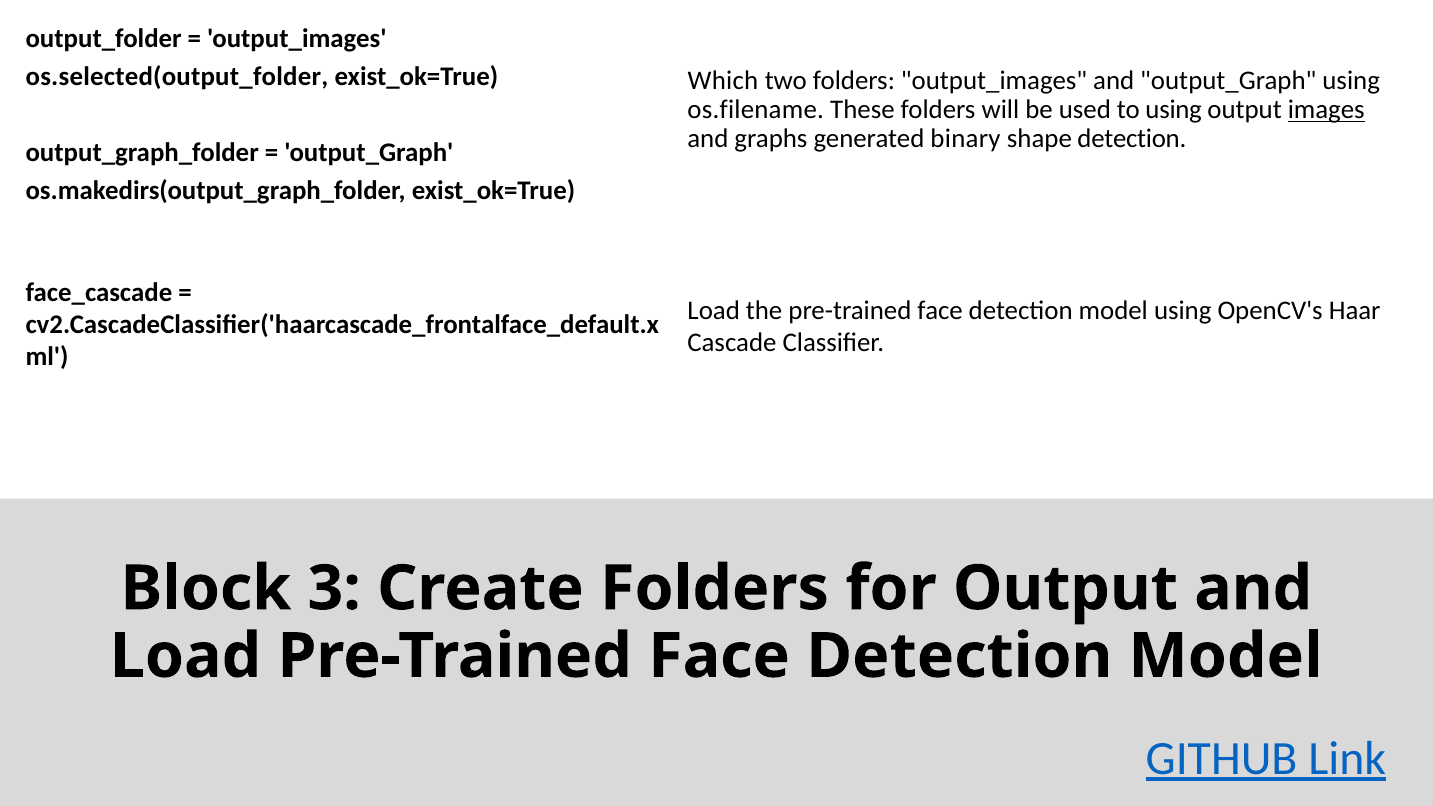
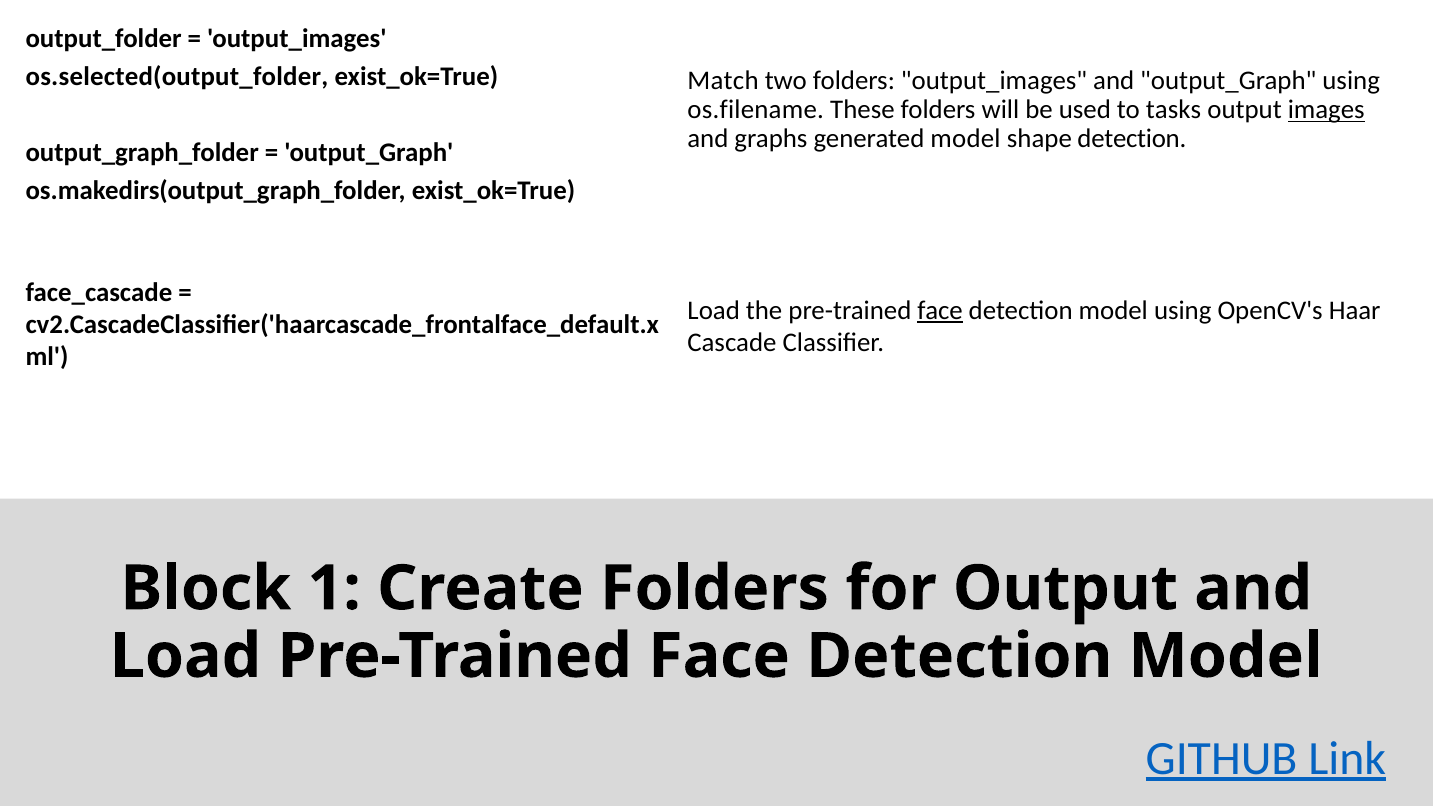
Which: Which -> Match
to using: using -> tasks
generated binary: binary -> model
face at (940, 310) underline: none -> present
3: 3 -> 1
